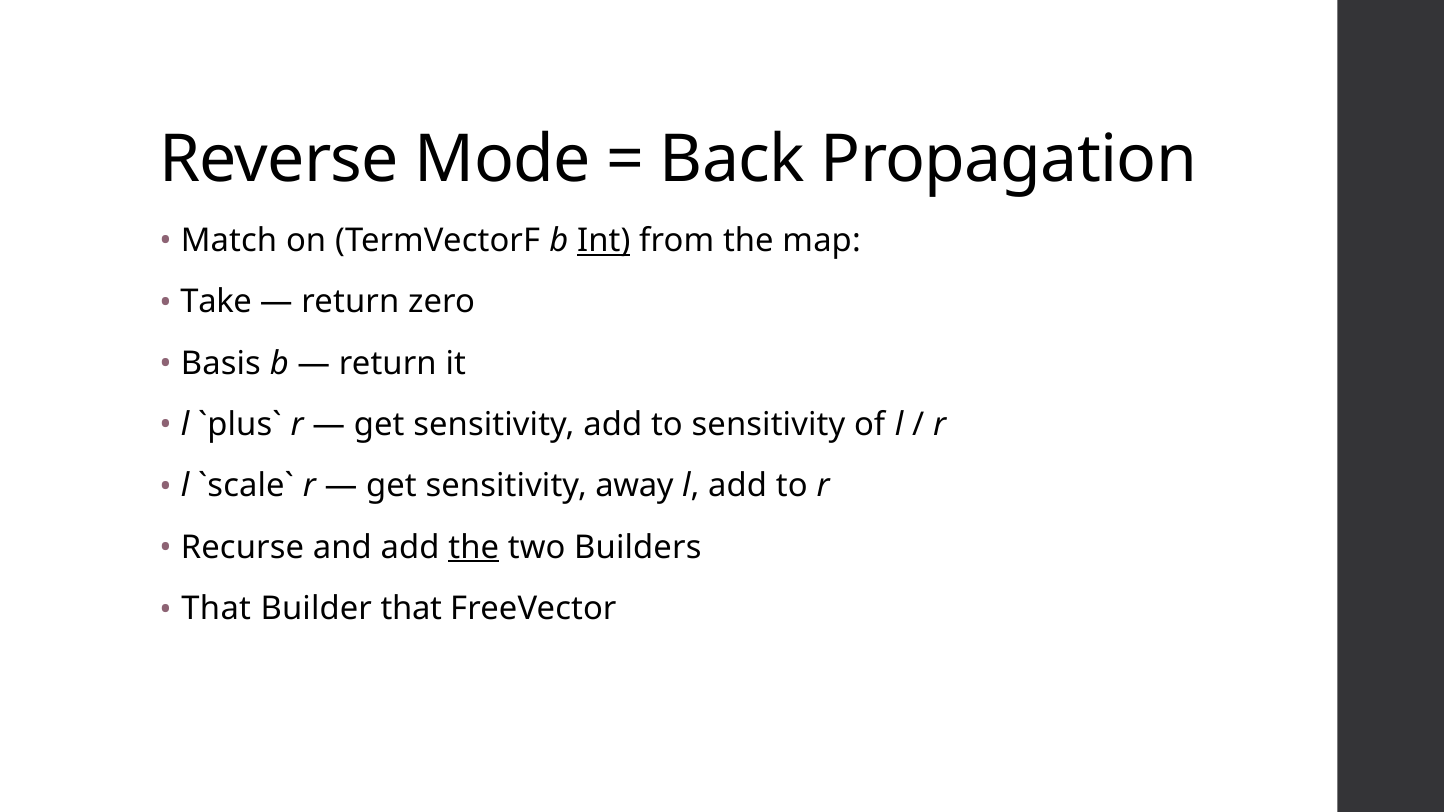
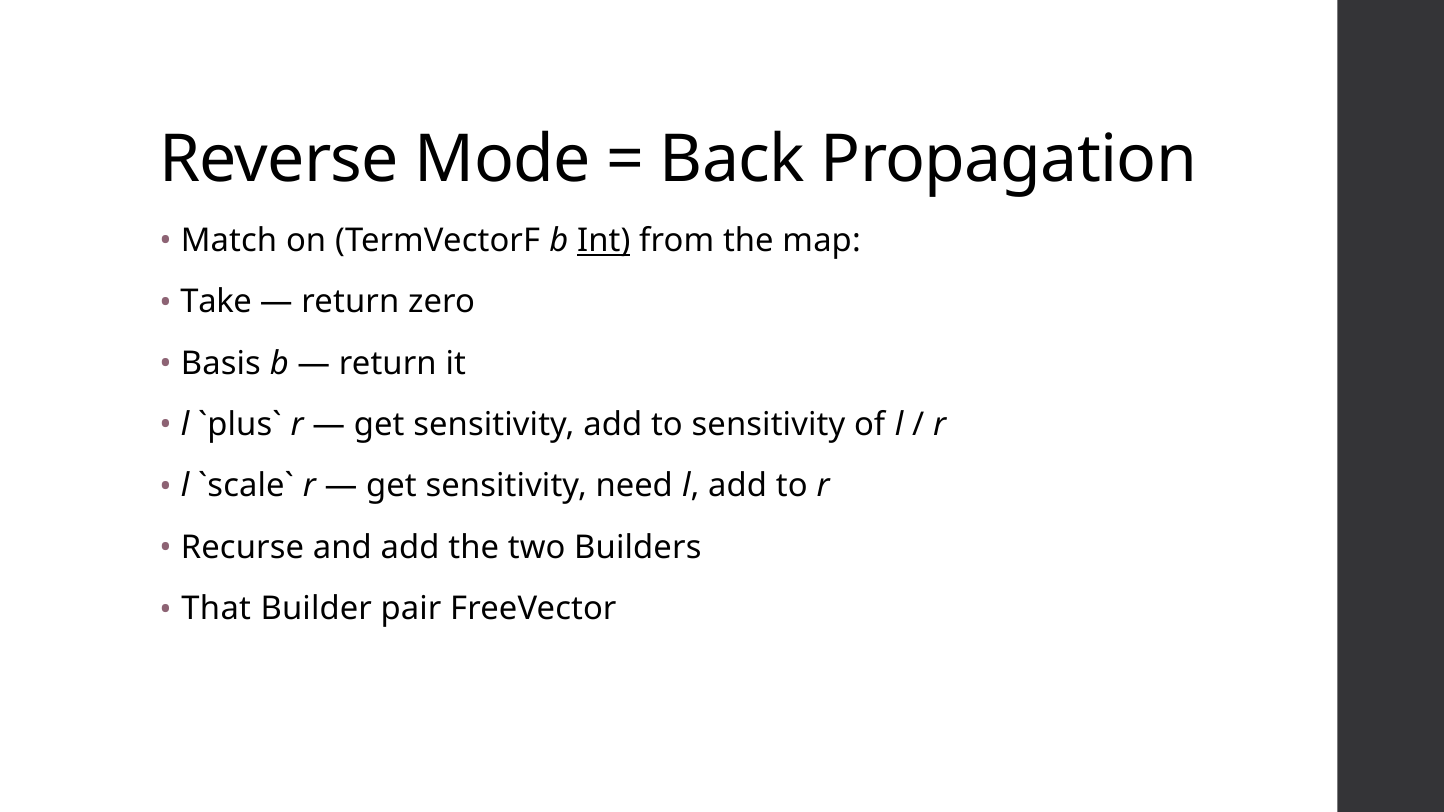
away: away -> need
the at (474, 547) underline: present -> none
Builder that: that -> pair
